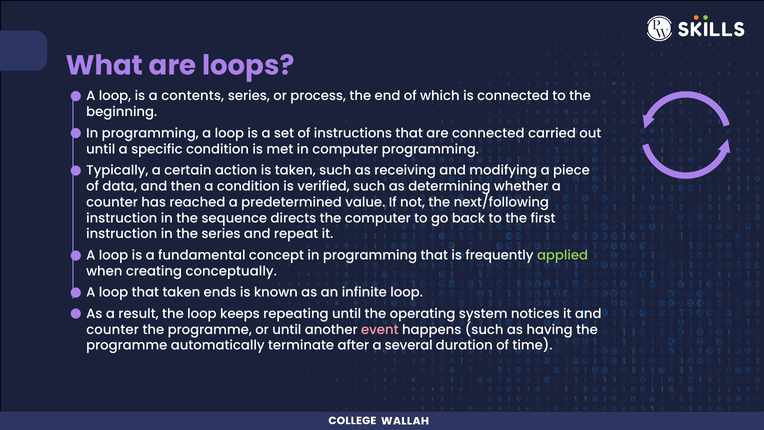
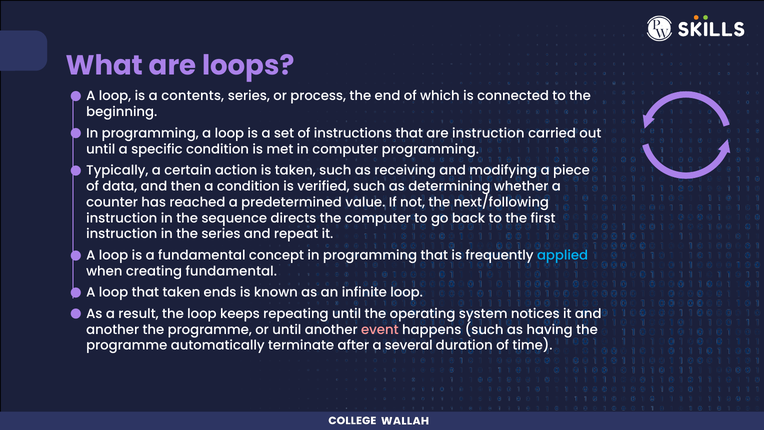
are connected: connected -> instruction
applied colour: light green -> light blue
creating conceptually: conceptually -> fundamental
counter at (113, 329): counter -> another
